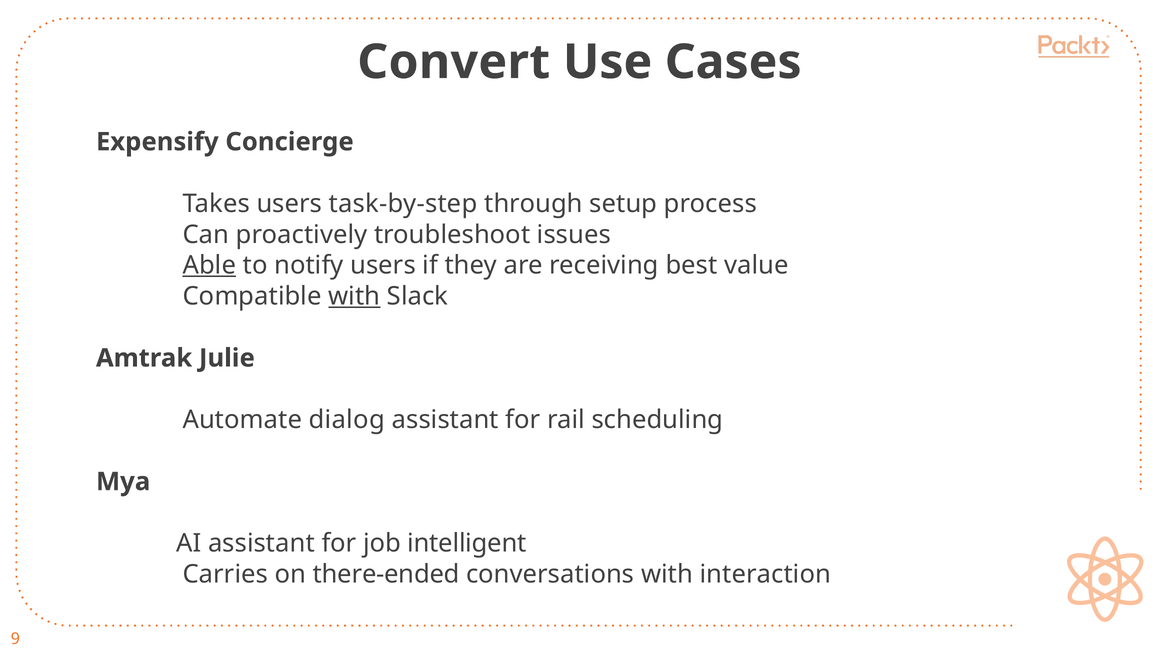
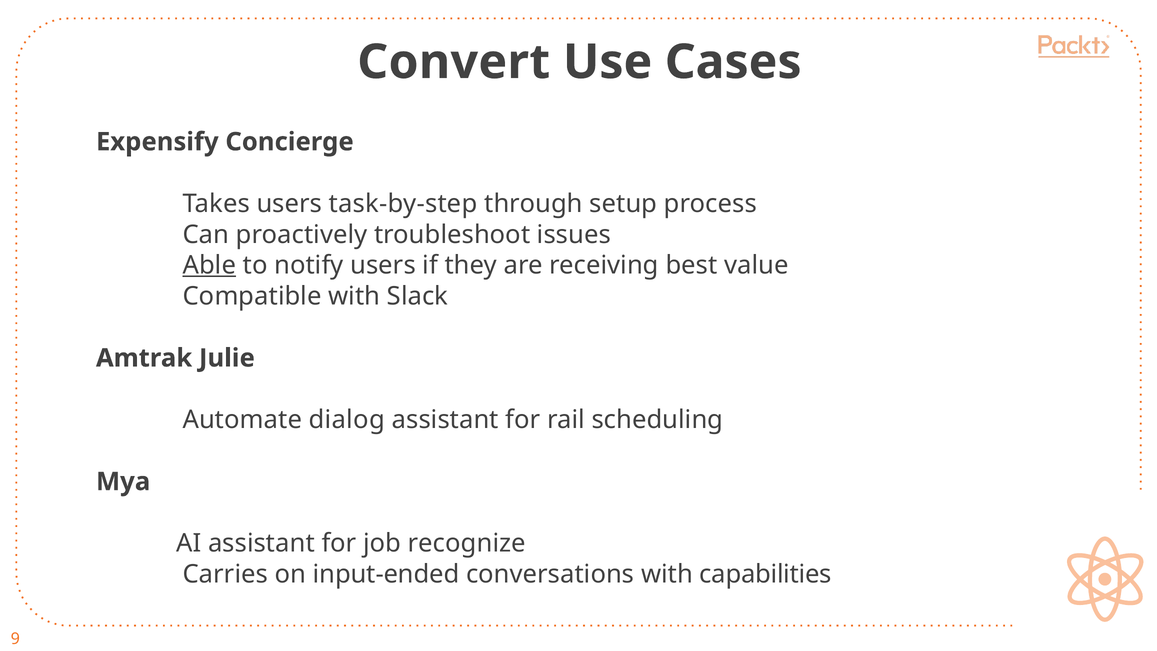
with at (354, 296) underline: present -> none
intelligent: intelligent -> recognize
there-ended: there-ended -> input-ended
interaction: interaction -> capabilities
